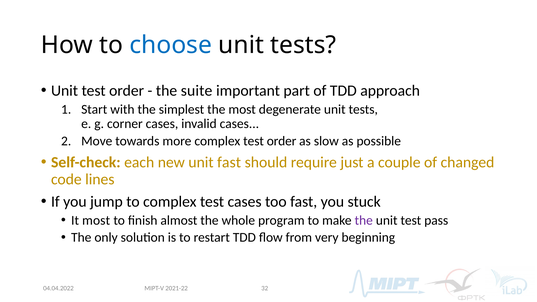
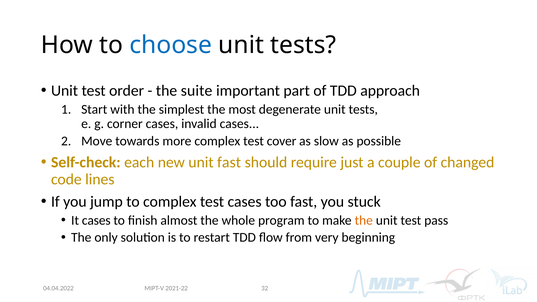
complex test order: order -> cover
It most: most -> cases
the at (364, 220) colour: purple -> orange
